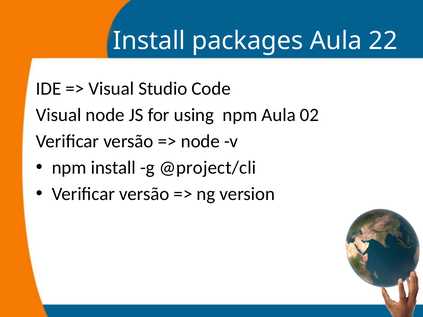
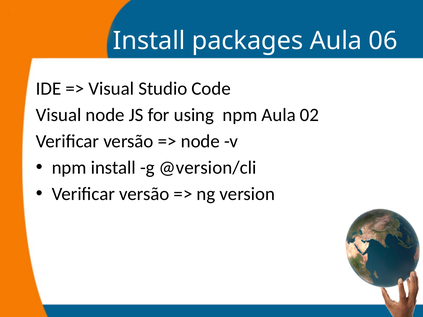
22: 22 -> 06
@project/cli: @project/cli -> @version/cli
